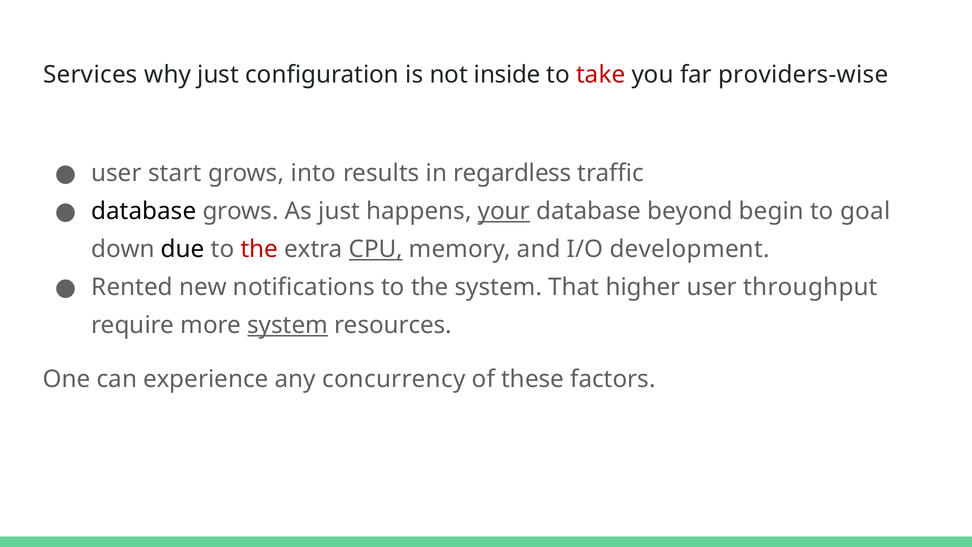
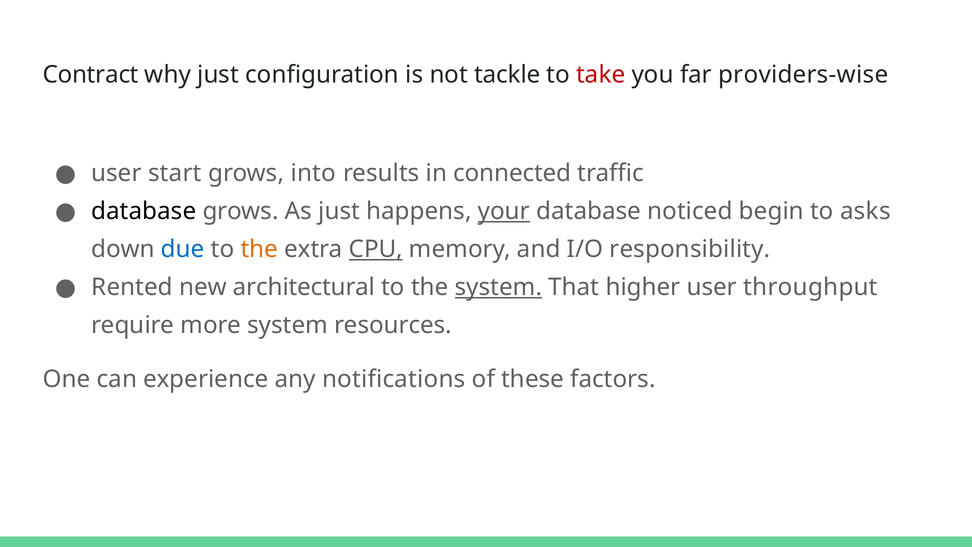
Services: Services -> Contract
inside: inside -> tackle
regardless: regardless -> connected
beyond: beyond -> noticed
goal: goal -> asks
due colour: black -> blue
the at (259, 249) colour: red -> orange
development: development -> responsibility
notifications: notifications -> architectural
system at (498, 287) underline: none -> present
system at (288, 325) underline: present -> none
concurrency: concurrency -> notifications
